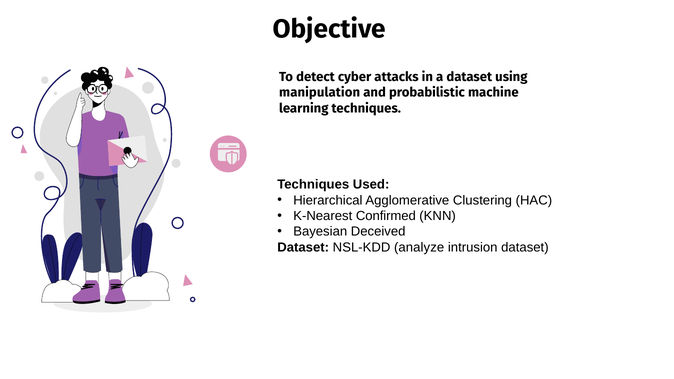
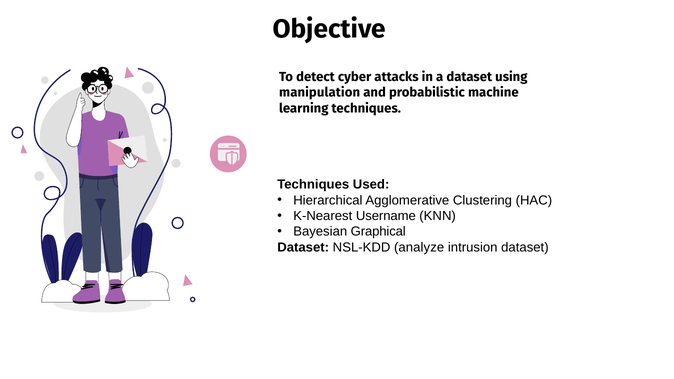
Confirmed: Confirmed -> Username
Deceived: Deceived -> Graphical
